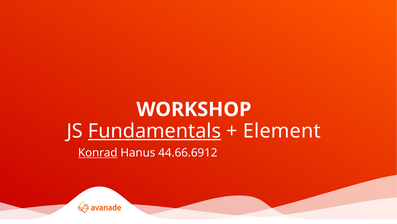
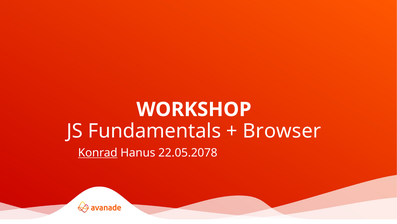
Fundamentals underline: present -> none
Element: Element -> Browser
44.66.6912: 44.66.6912 -> 22.05.2078
